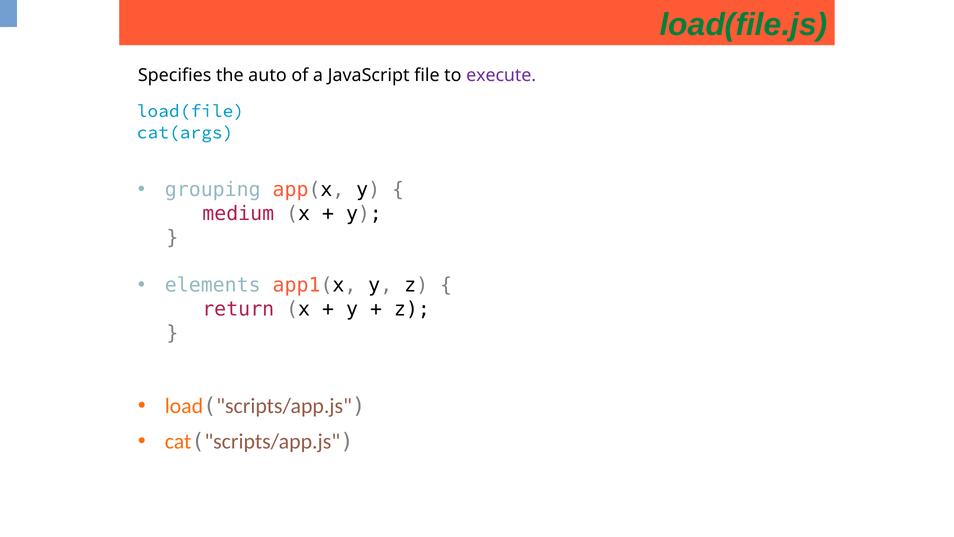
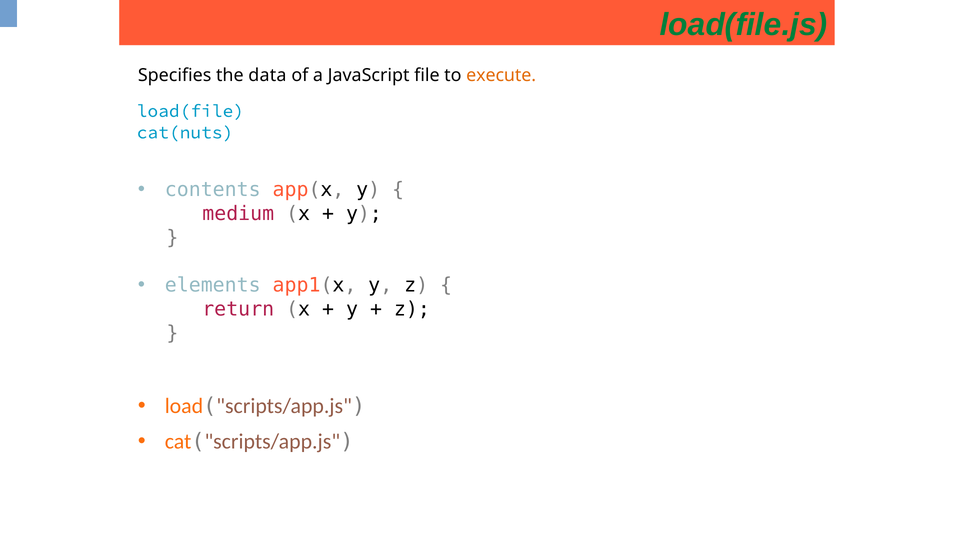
auto: auto -> data
execute colour: purple -> orange
cat(args: cat(args -> cat(nuts
grouping: grouping -> contents
